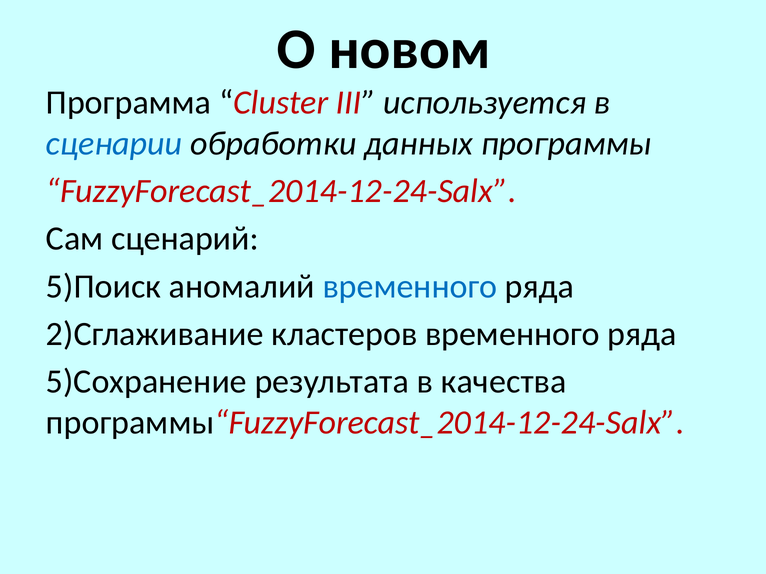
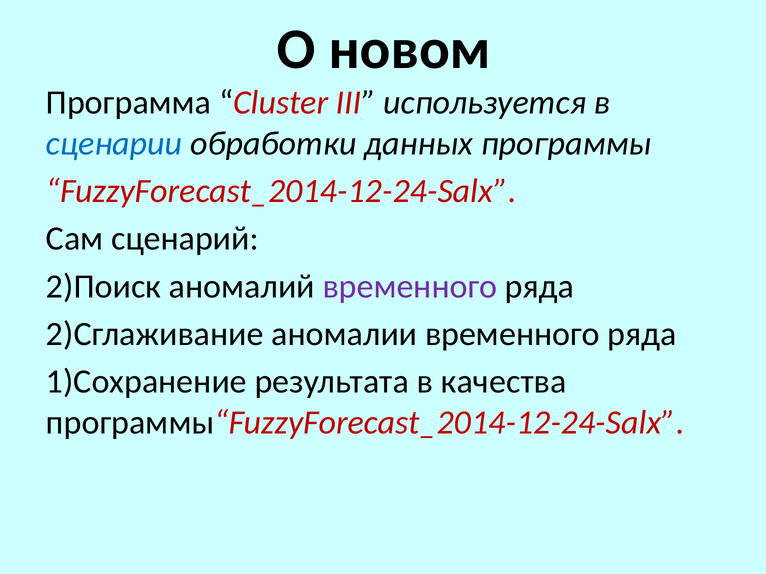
5)Поиск: 5)Поиск -> 2)Поиск
временного at (410, 287) colour: blue -> purple
кластеров: кластеров -> аномалии
5)Сохранение: 5)Сохранение -> 1)Сохранение
